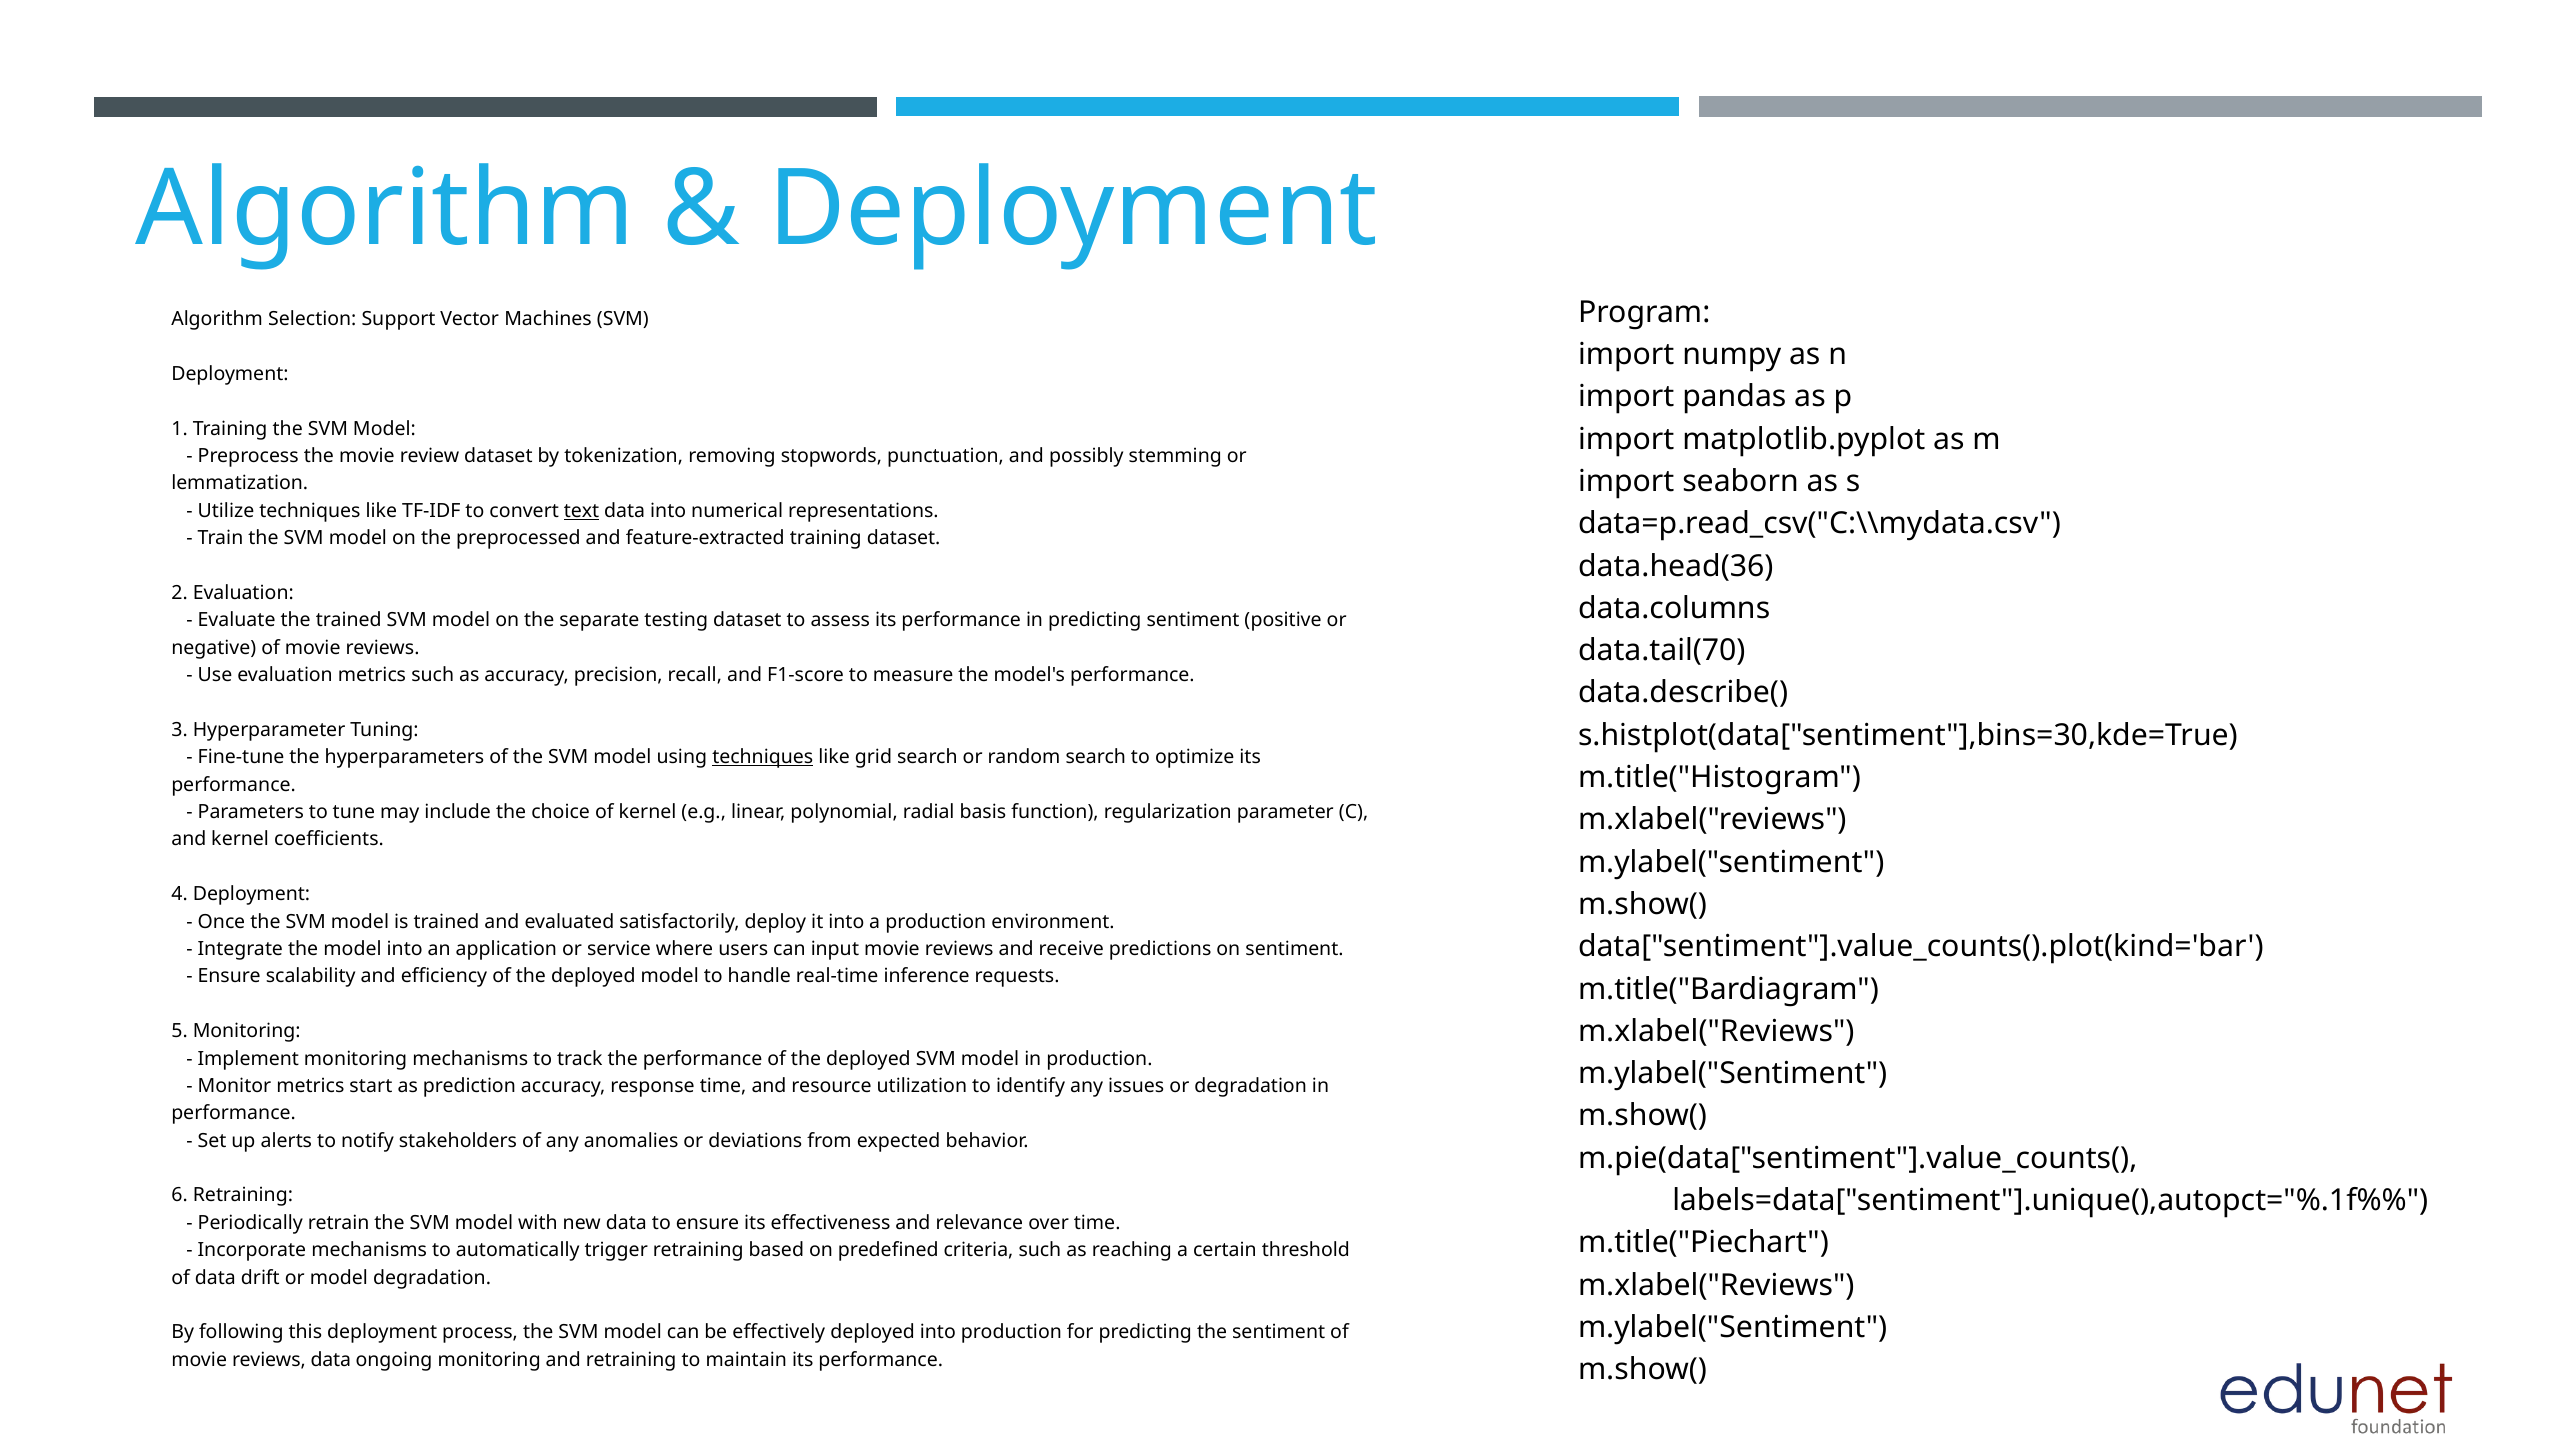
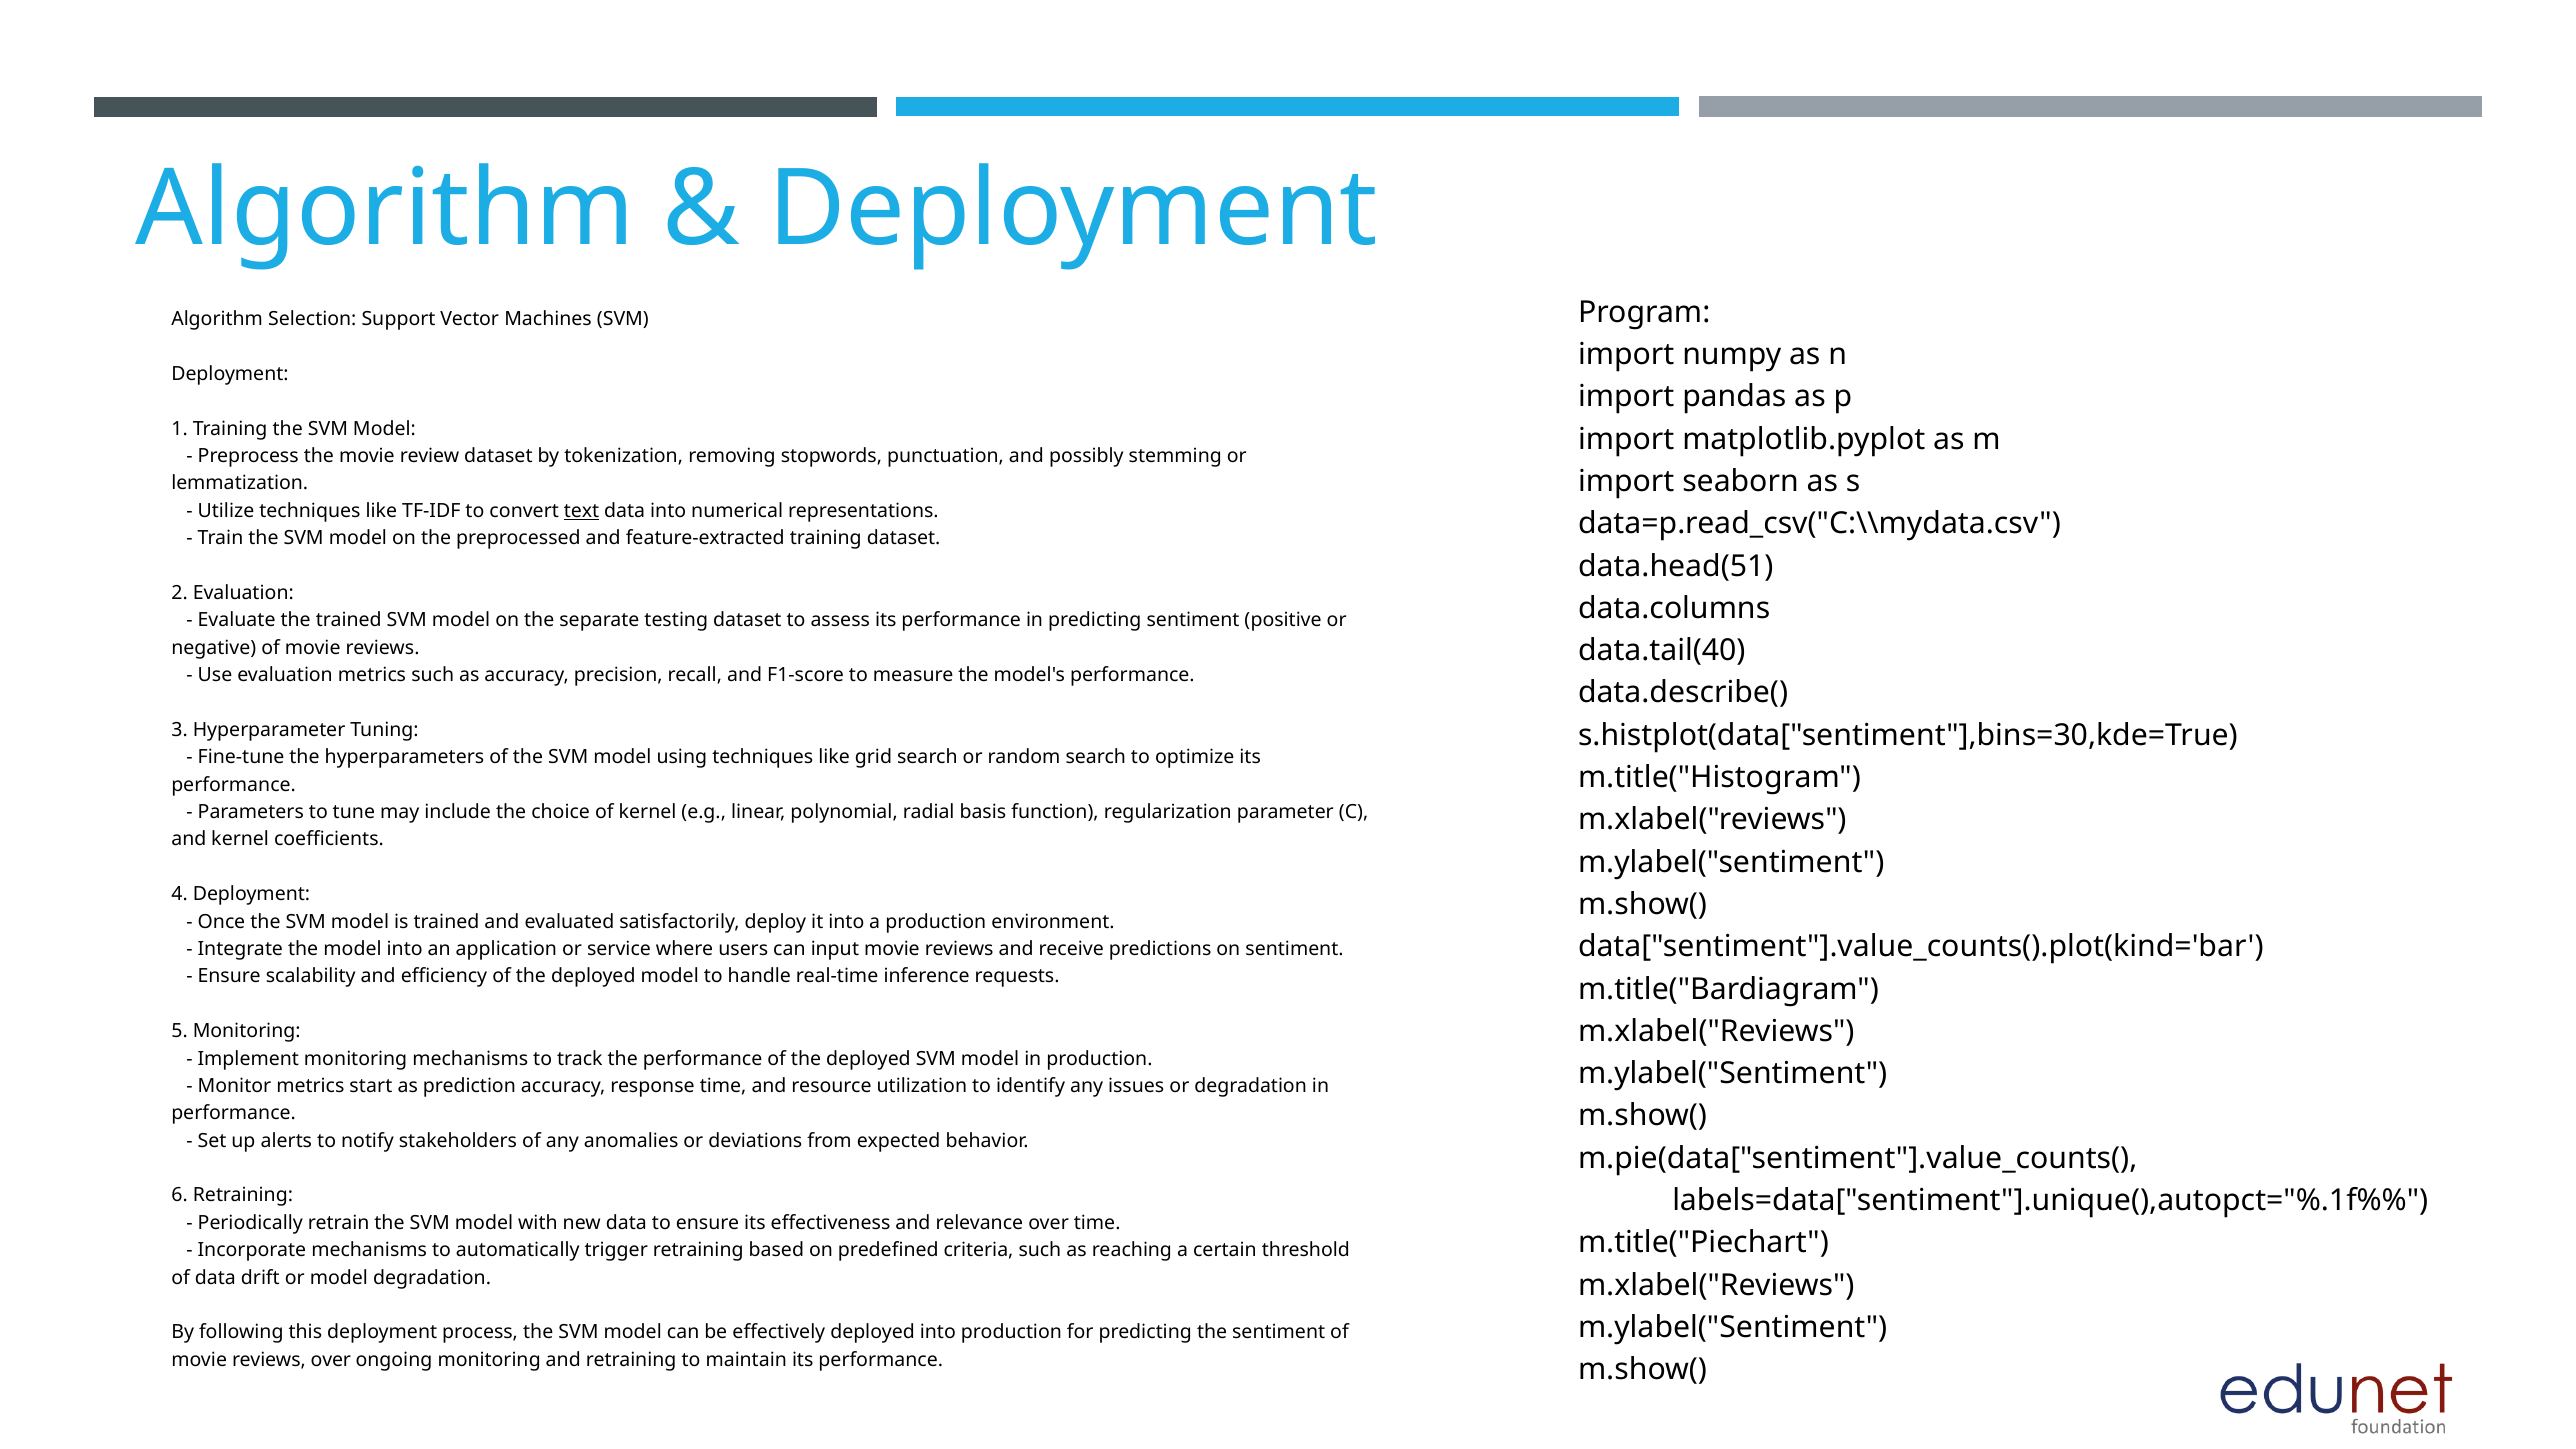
data.head(36: data.head(36 -> data.head(51
data.tail(70: data.tail(70 -> data.tail(40
techniques at (763, 757) underline: present -> none
reviews data: data -> over
